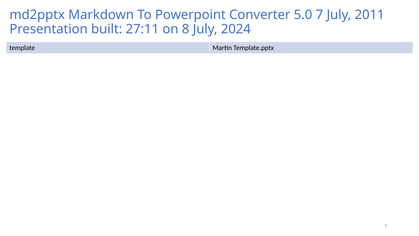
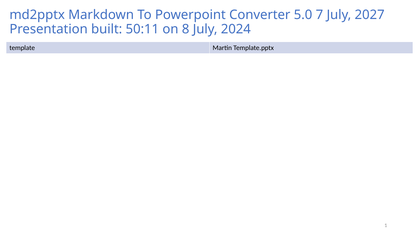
2011: 2011 -> 2027
27:11: 27:11 -> 50:11
